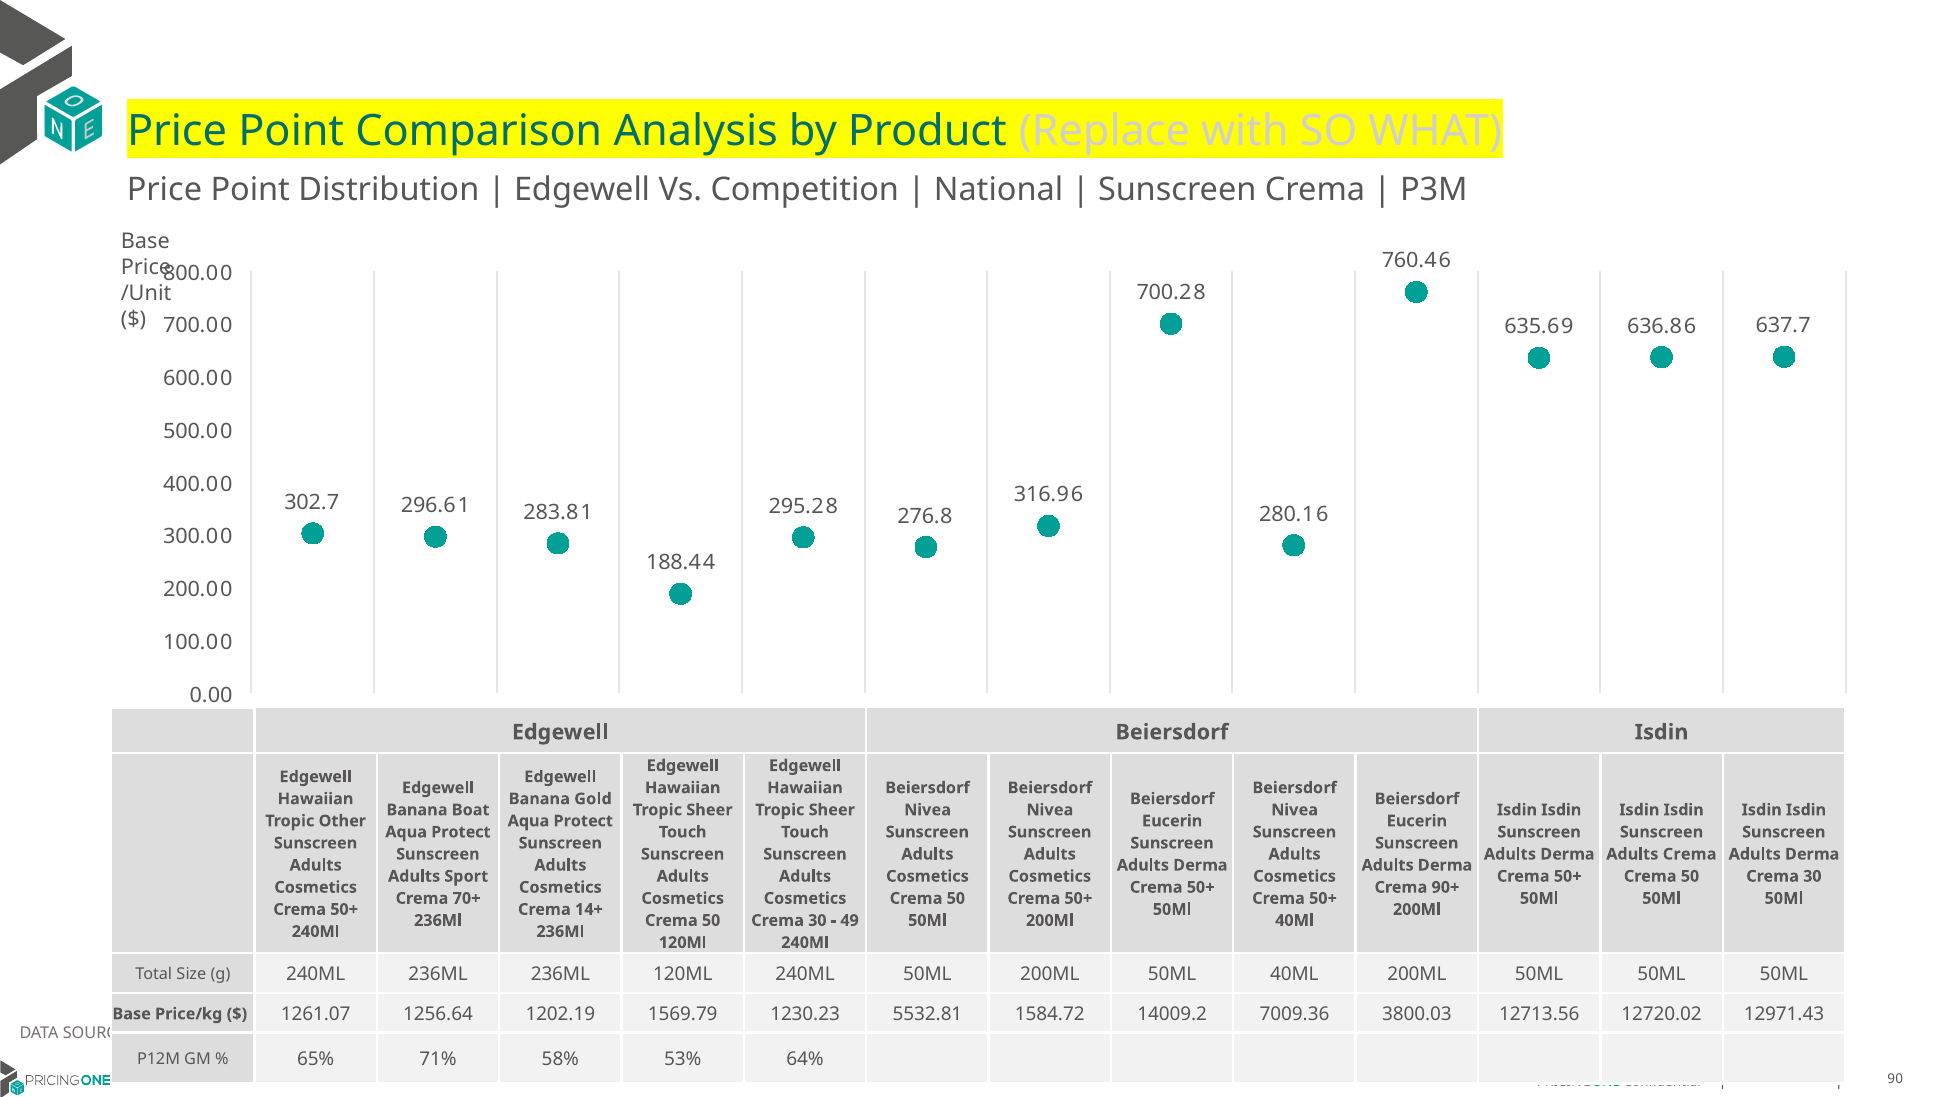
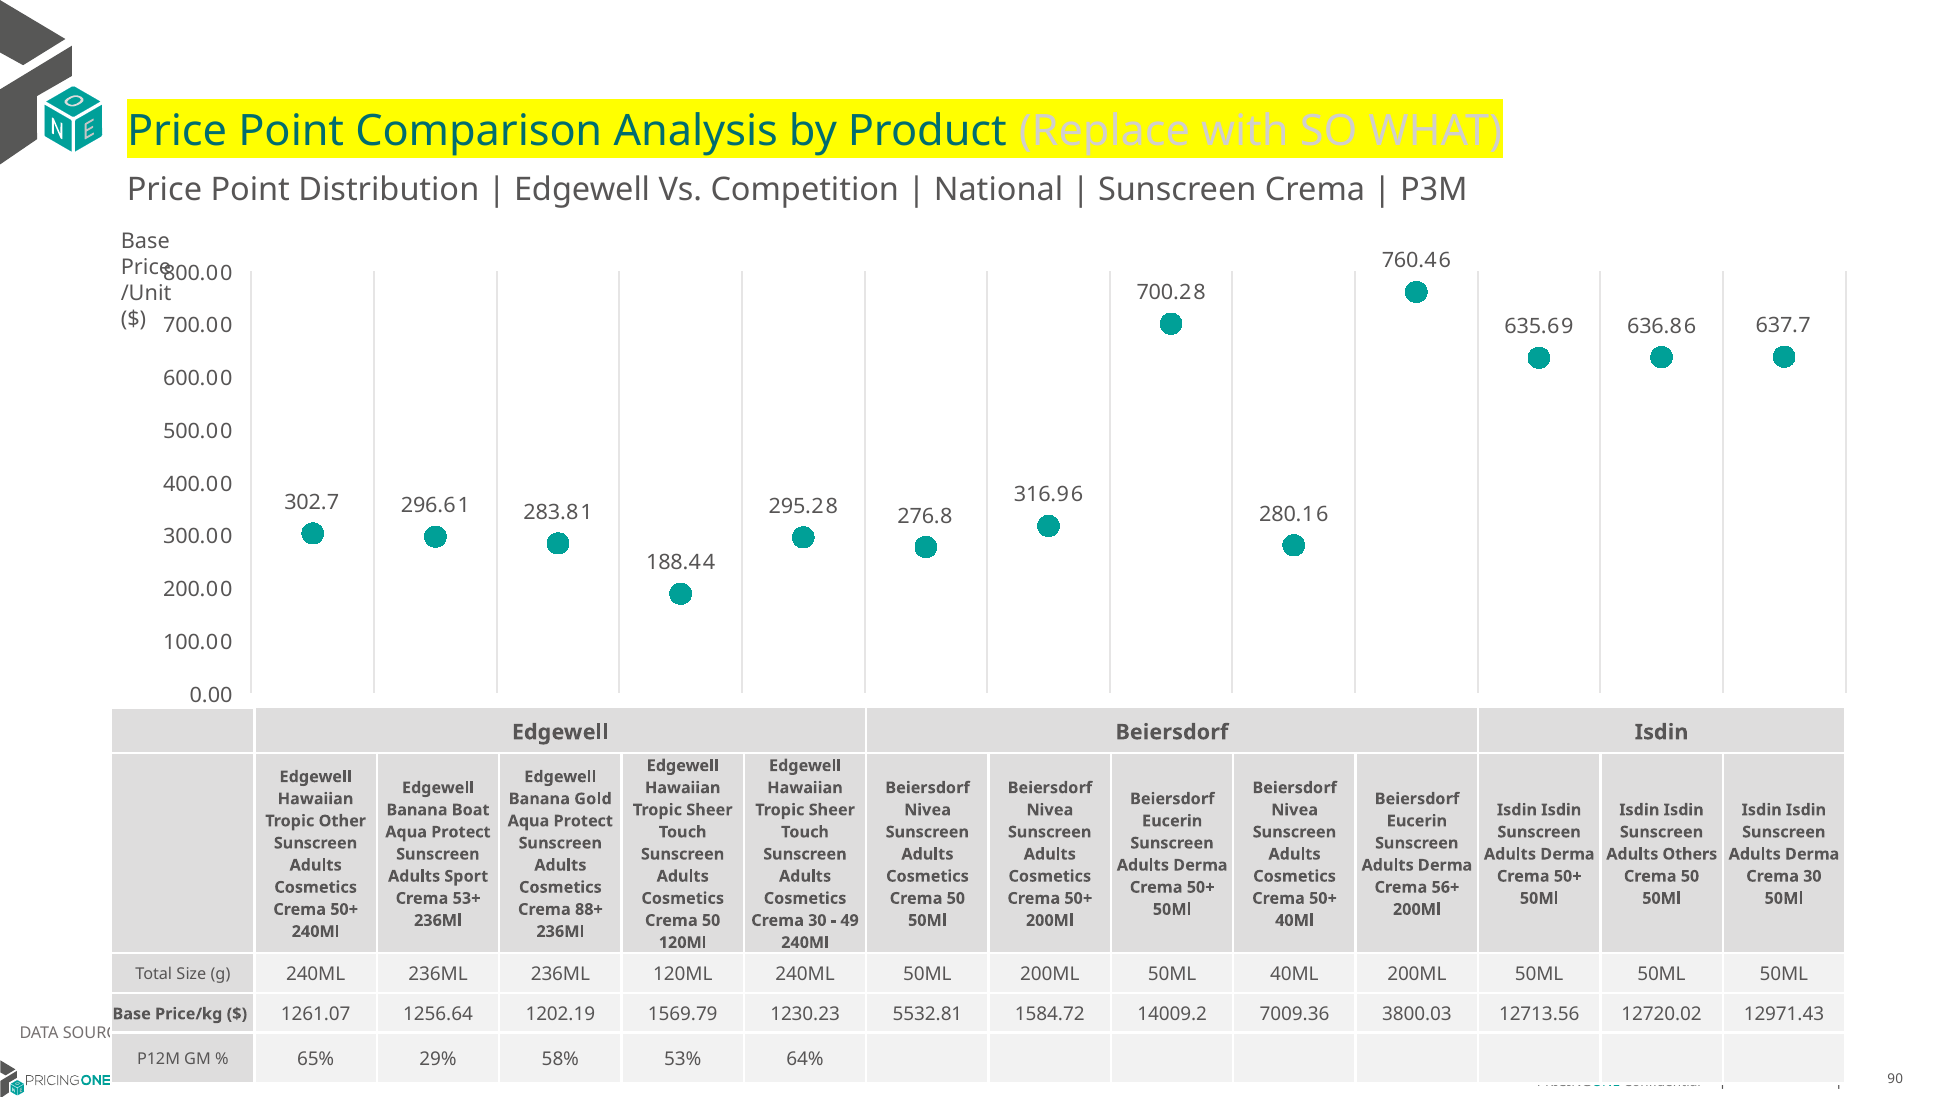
Adults Crema: Crema -> Others
90+: 90+ -> 56+
70+: 70+ -> 53+
14+: 14+ -> 88+
71%: 71% -> 29%
